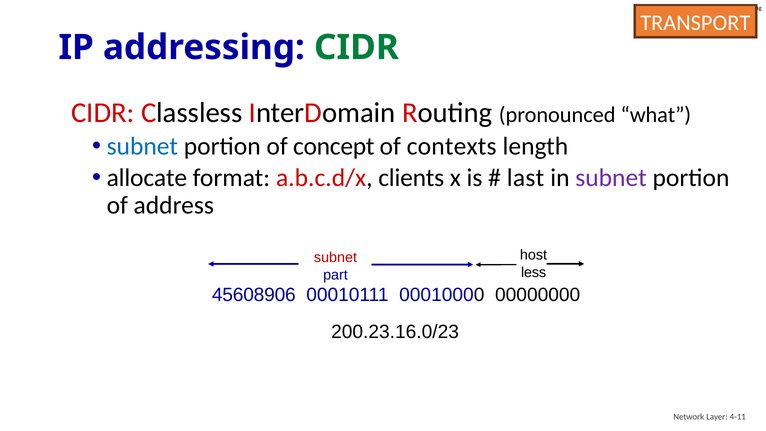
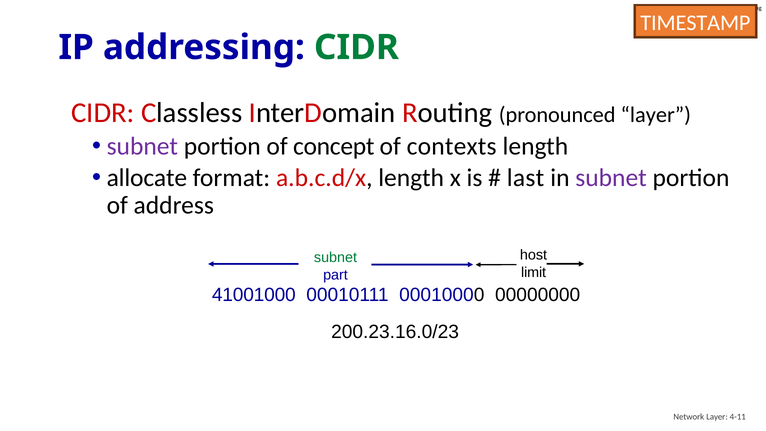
TRANSPORT: TRANSPORT -> TIMESTAMP
pronounced what: what -> layer
subnet at (142, 146) colour: blue -> purple
a.b.c.d/x clients: clients -> length
subnet at (335, 257) colour: red -> green
less: less -> limit
45608906: 45608906 -> 41001000
